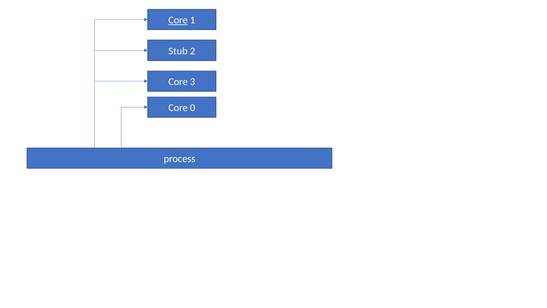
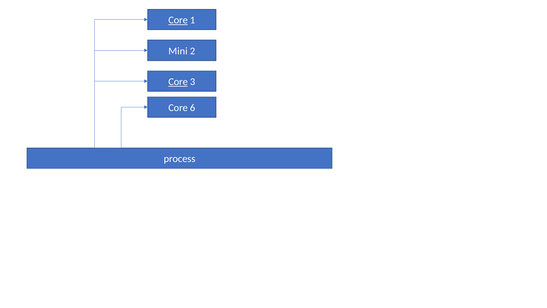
Stub: Stub -> Mini
Core at (178, 82) underline: none -> present
0: 0 -> 6
